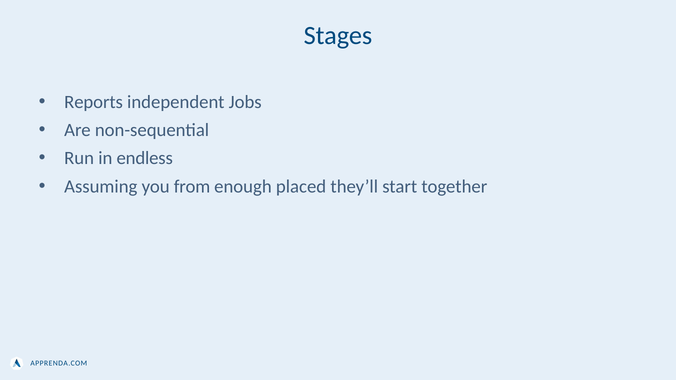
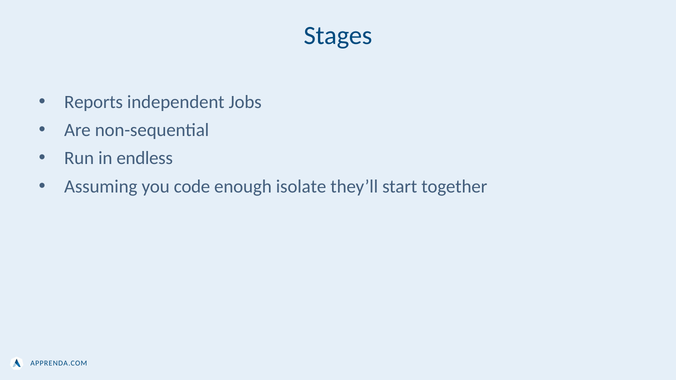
from: from -> code
placed: placed -> isolate
